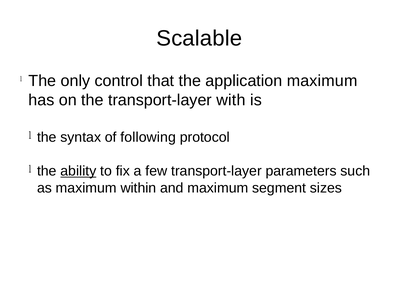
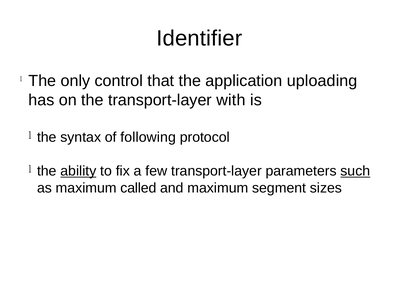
Scalable: Scalable -> Identifier
application maximum: maximum -> uploading
such underline: none -> present
within: within -> called
